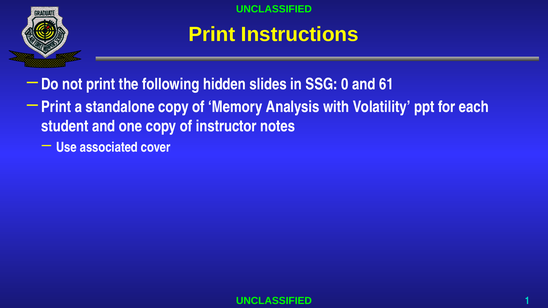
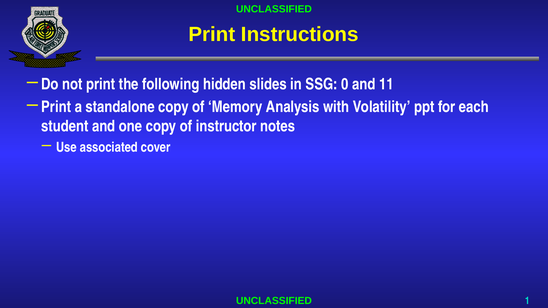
61: 61 -> 11
